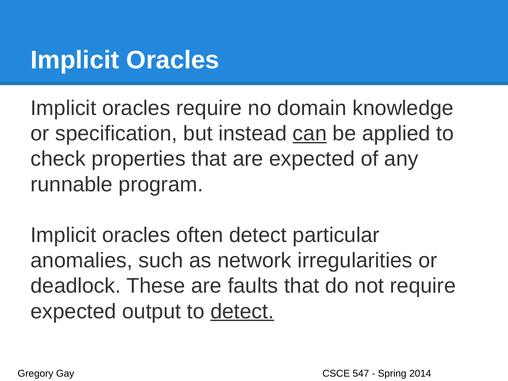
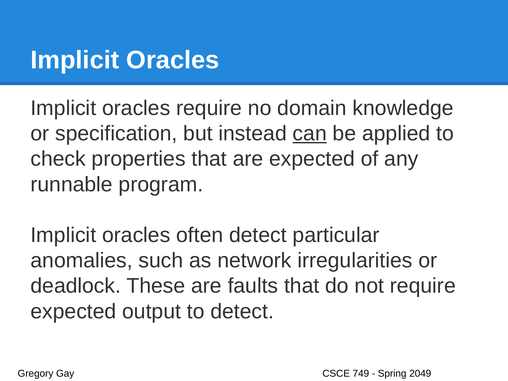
detect at (242, 311) underline: present -> none
547: 547 -> 749
2014: 2014 -> 2049
